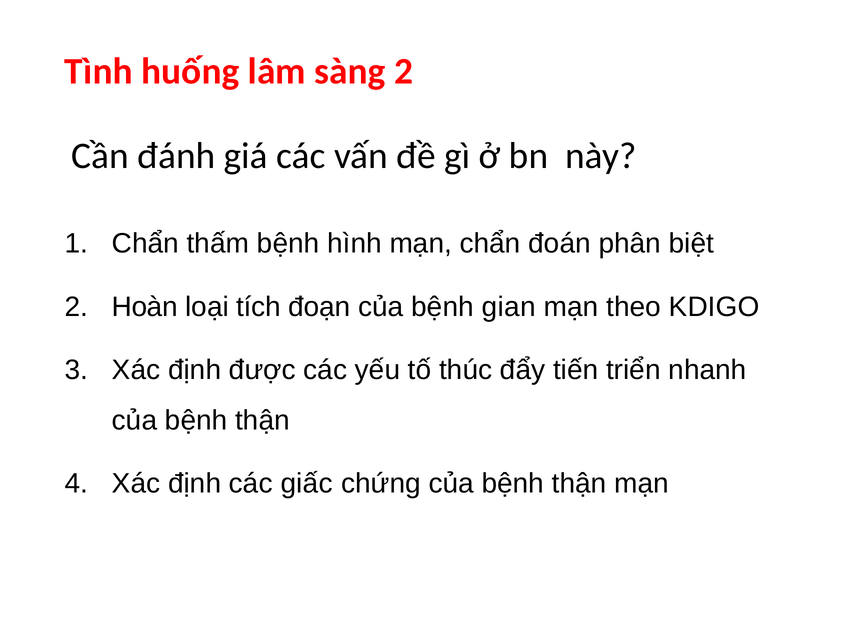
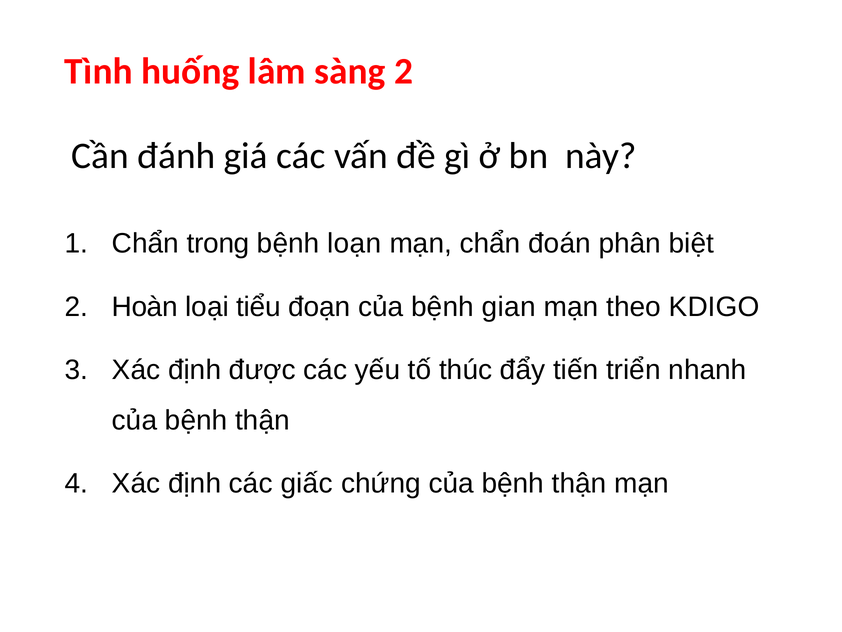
thấm: thấm -> trong
hình: hình -> loạn
tích: tích -> tiểu
